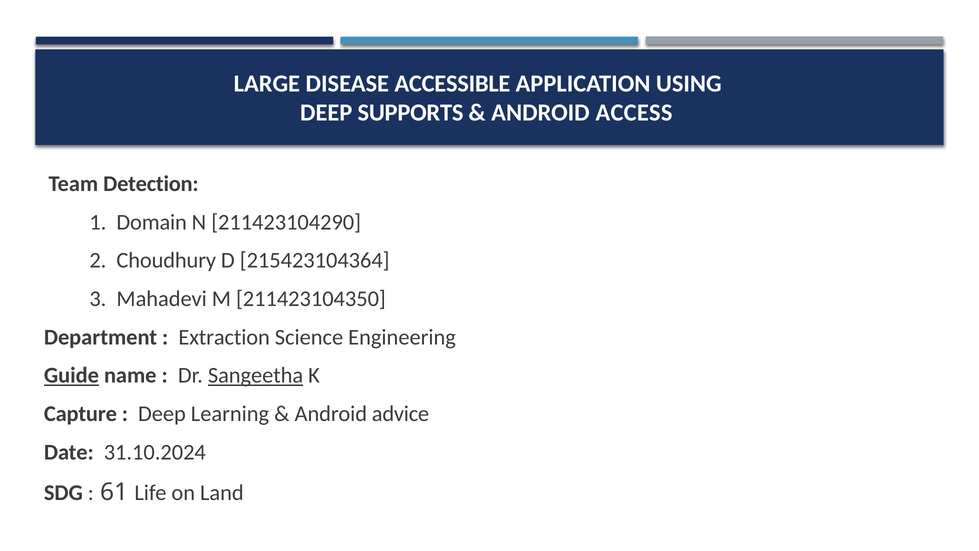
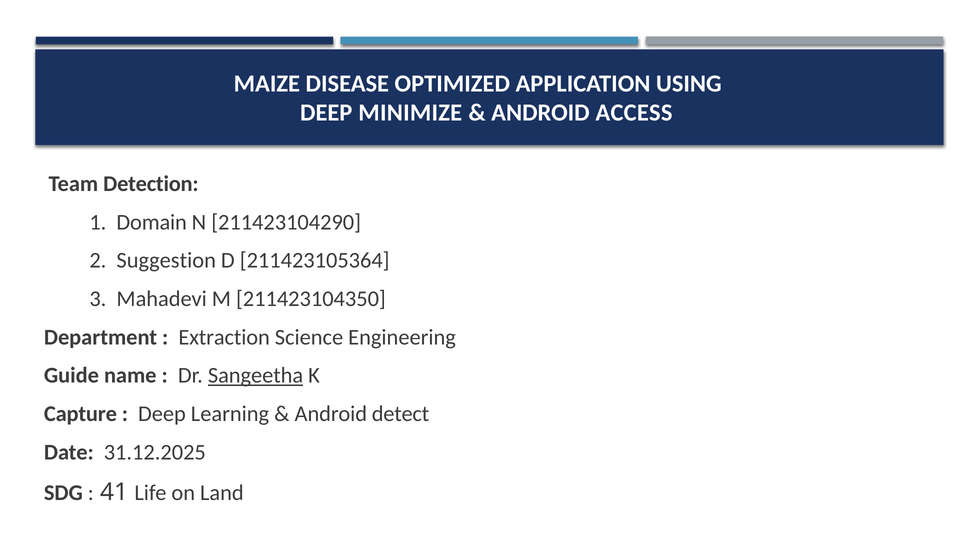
LARGE: LARGE -> MAIZE
ACCESSIBLE: ACCESSIBLE -> OPTIMIZED
SUPPORTS: SUPPORTS -> MINIMIZE
Choudhury: Choudhury -> Suggestion
215423104364: 215423104364 -> 211423105364
Guide underline: present -> none
advice: advice -> detect
31.10.2024: 31.10.2024 -> 31.12.2025
61: 61 -> 41
